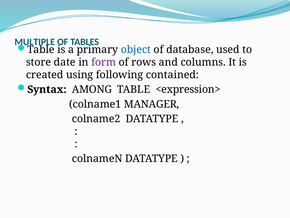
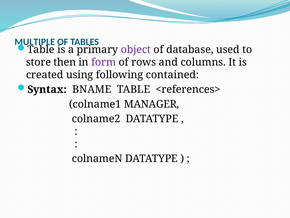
object colour: blue -> purple
date: date -> then
AMONG: AMONG -> BNAME
<expression>: <expression> -> <references>
